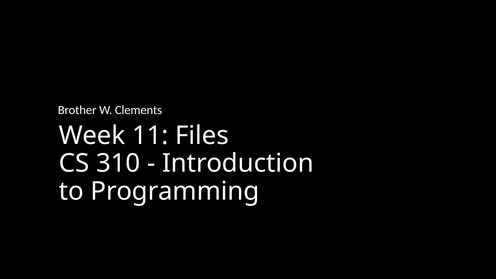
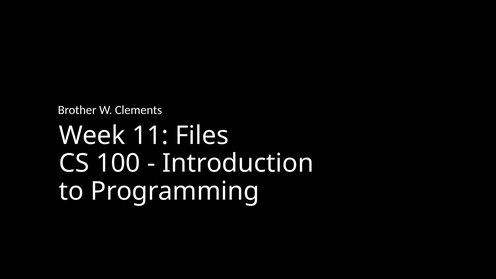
310: 310 -> 100
